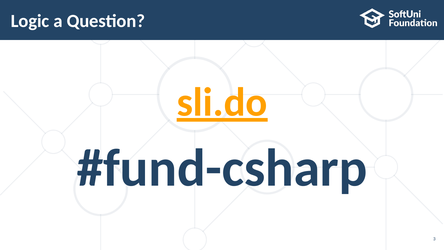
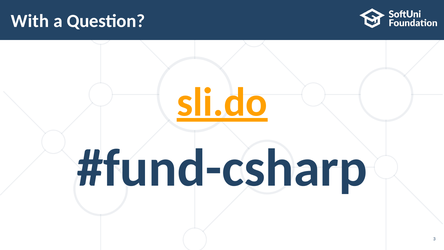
Logic: Logic -> With
